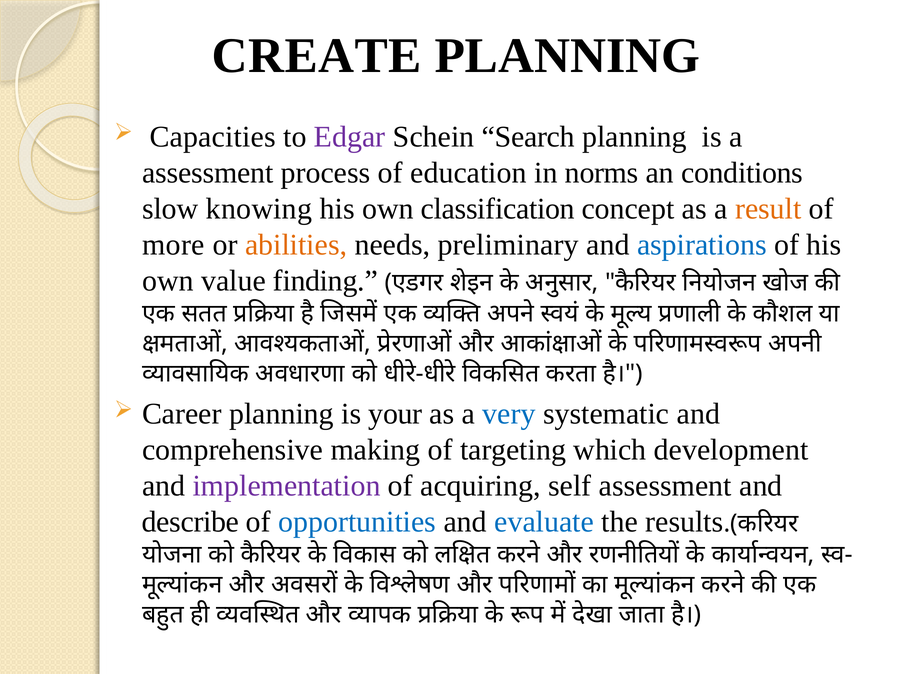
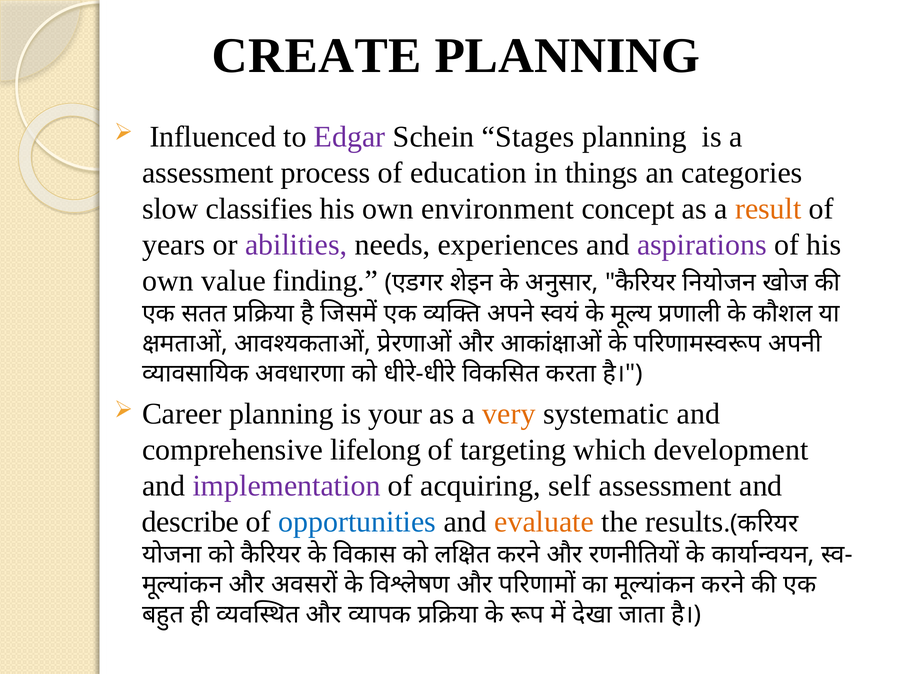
Capacities: Capacities -> Influenced
Search: Search -> Stages
norms: norms -> things
conditions: conditions -> categories
knowing: knowing -> classifies
classification: classification -> environment
more: more -> years
abilities colour: orange -> purple
preliminary: preliminary -> experiences
aspirations colour: blue -> purple
very colour: blue -> orange
making: making -> lifelong
evaluate colour: blue -> orange
